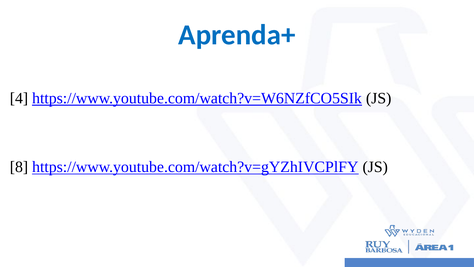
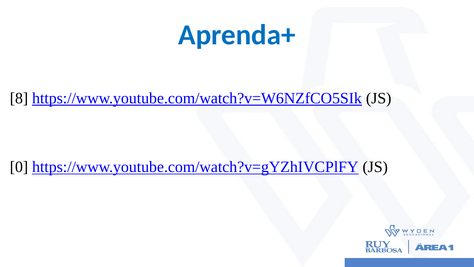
4: 4 -> 8
8: 8 -> 0
